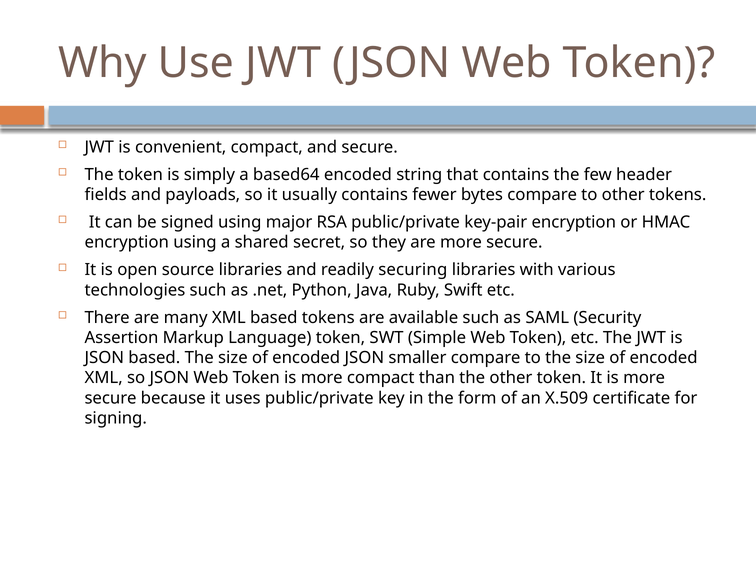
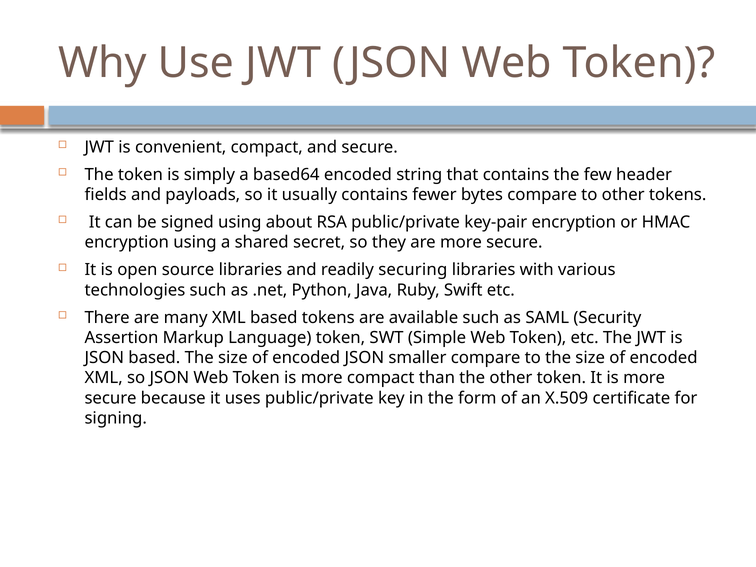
major: major -> about
